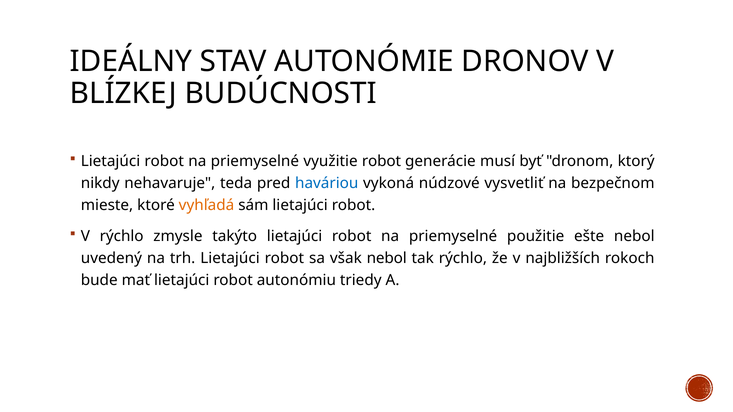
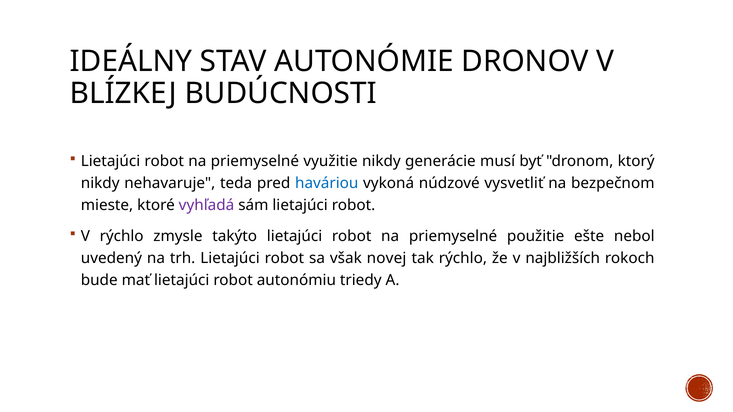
využitie robot: robot -> nikdy
vyhľadá colour: orange -> purple
však nebol: nebol -> novej
